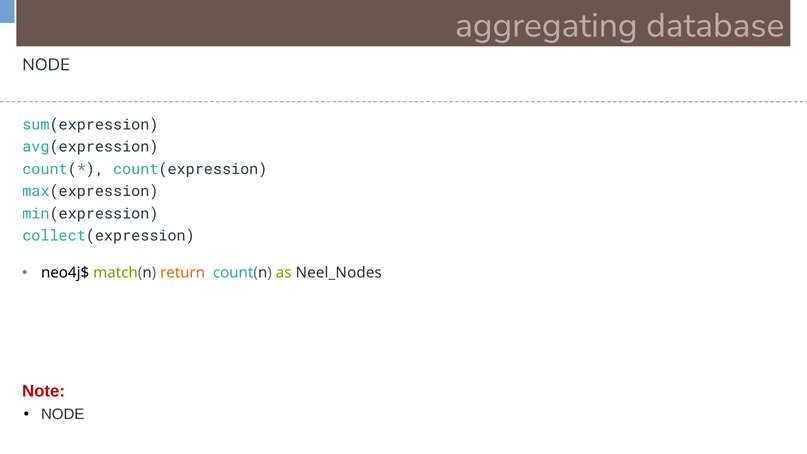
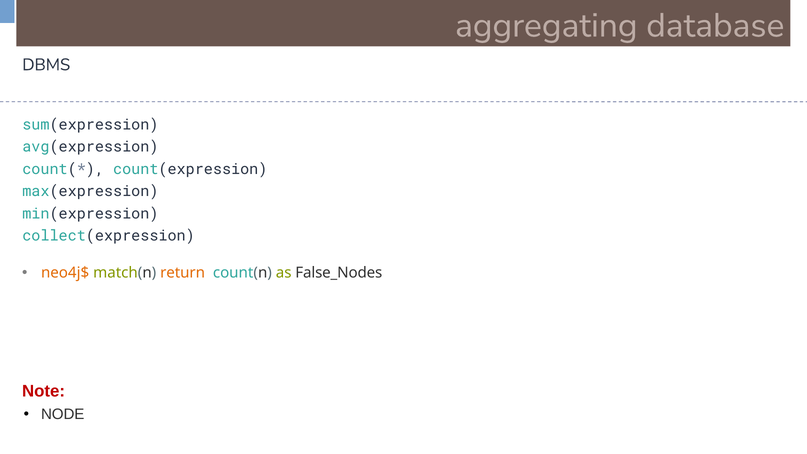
NODE at (46, 65): NODE -> DBMS
neo4j$ colour: black -> orange
Neel_Nodes: Neel_Nodes -> False_Nodes
